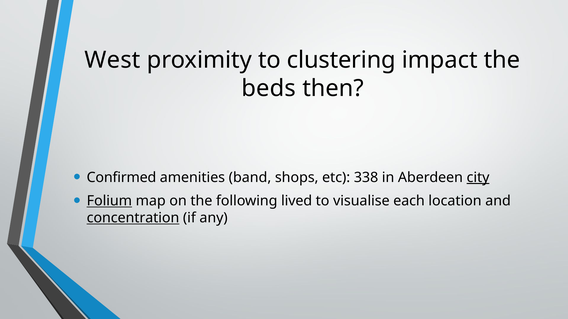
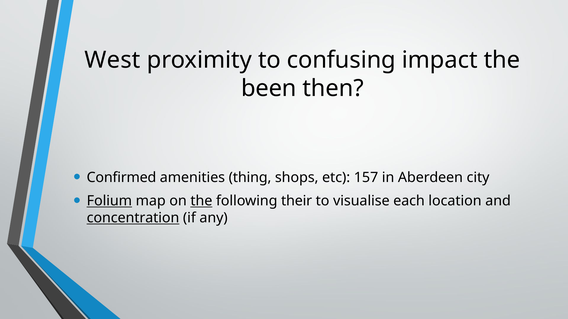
clustering: clustering -> confusing
beds: beds -> been
band: band -> thing
338: 338 -> 157
city underline: present -> none
the at (201, 201) underline: none -> present
lived: lived -> their
